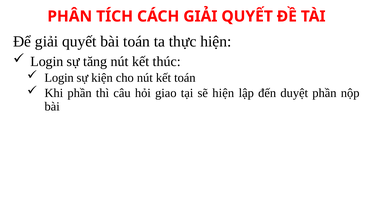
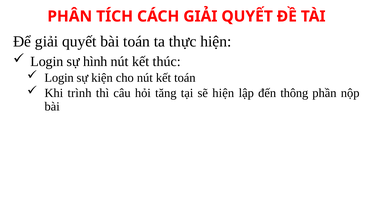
tăng: tăng -> hình
Khi phần: phần -> trình
giao: giao -> tăng
duyệt: duyệt -> thông
